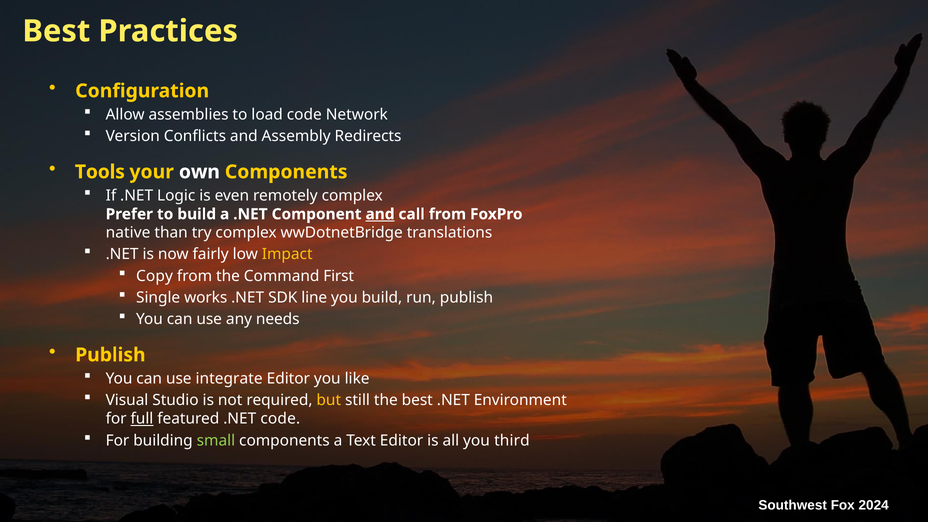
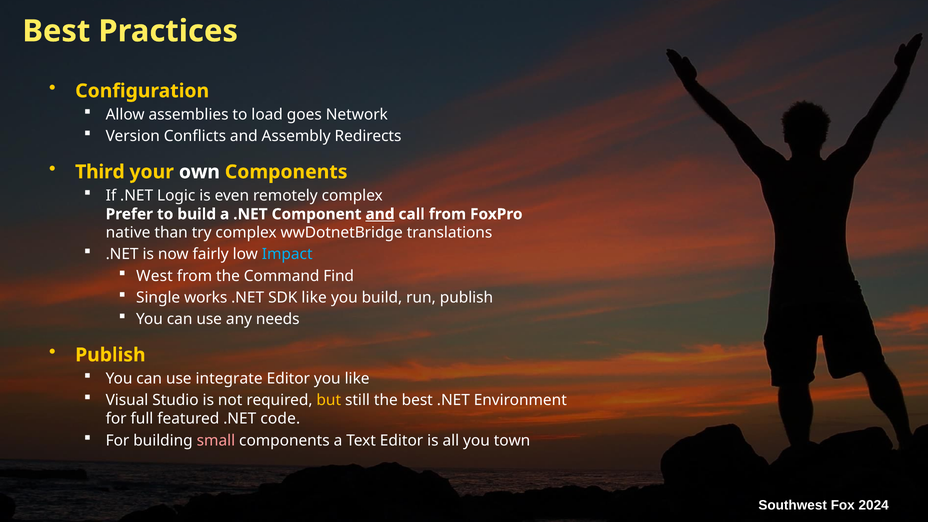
load code: code -> goes
Tools: Tools -> Third
Impact colour: yellow -> light blue
Copy: Copy -> West
First: First -> Find
SDK line: line -> like
full underline: present -> none
small colour: light green -> pink
third: third -> town
